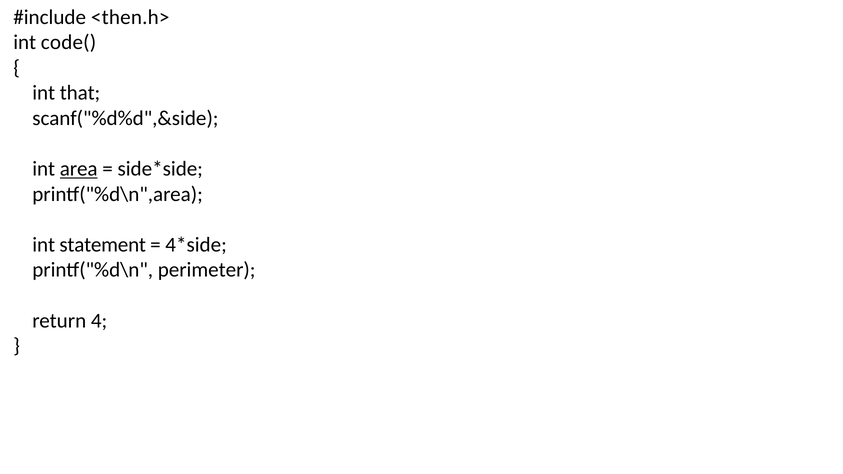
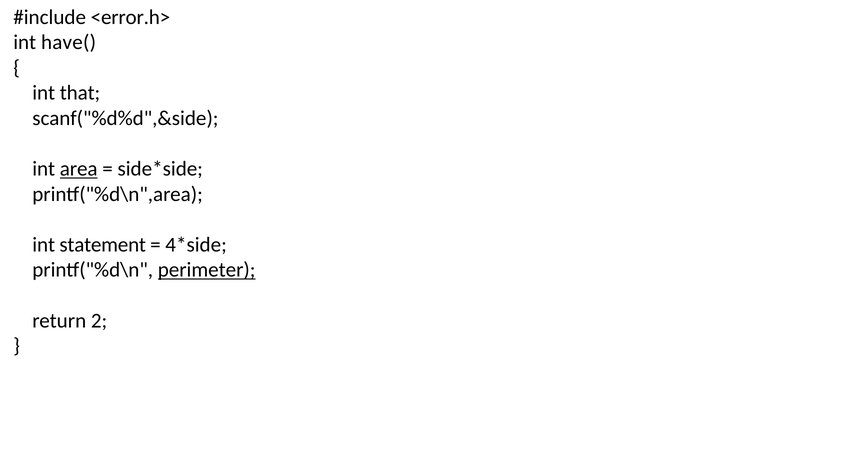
<then.h>: <then.h> -> <error.h>
code(: code( -> have(
perimeter underline: none -> present
4: 4 -> 2
